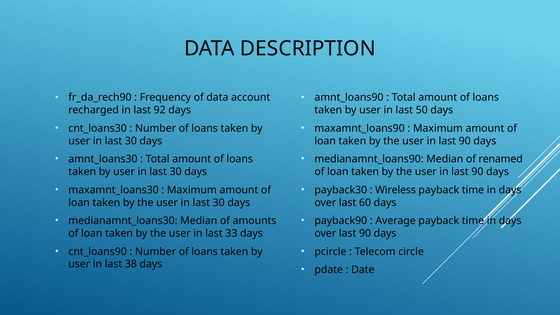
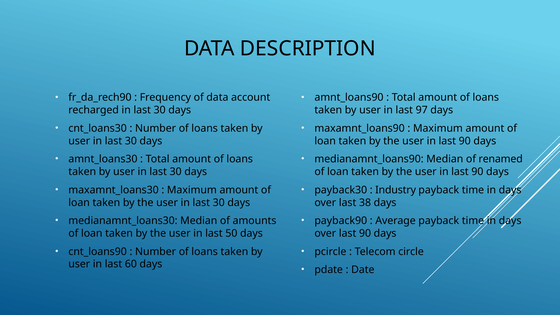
recharged in last 92: 92 -> 30
50: 50 -> 97
Wireless: Wireless -> Industry
60: 60 -> 38
33: 33 -> 50
38: 38 -> 60
